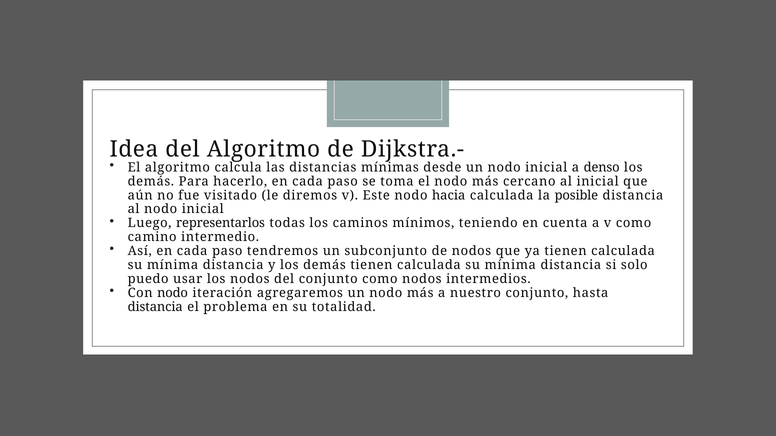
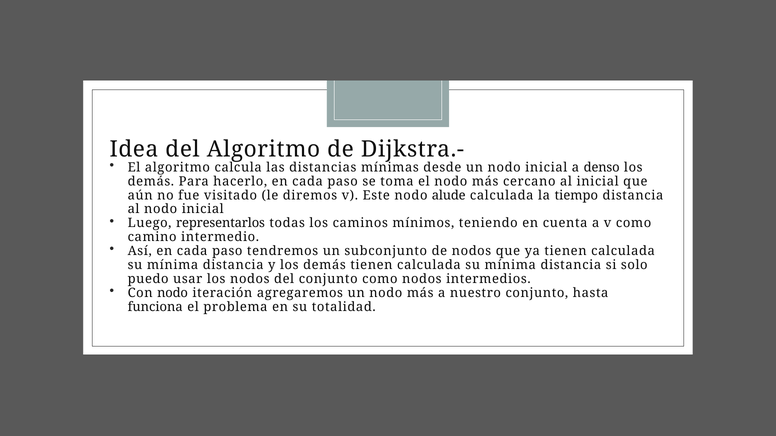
hacia: hacia -> alude
posible: posible -> tiempo
distancia at (155, 307): distancia -> funciona
